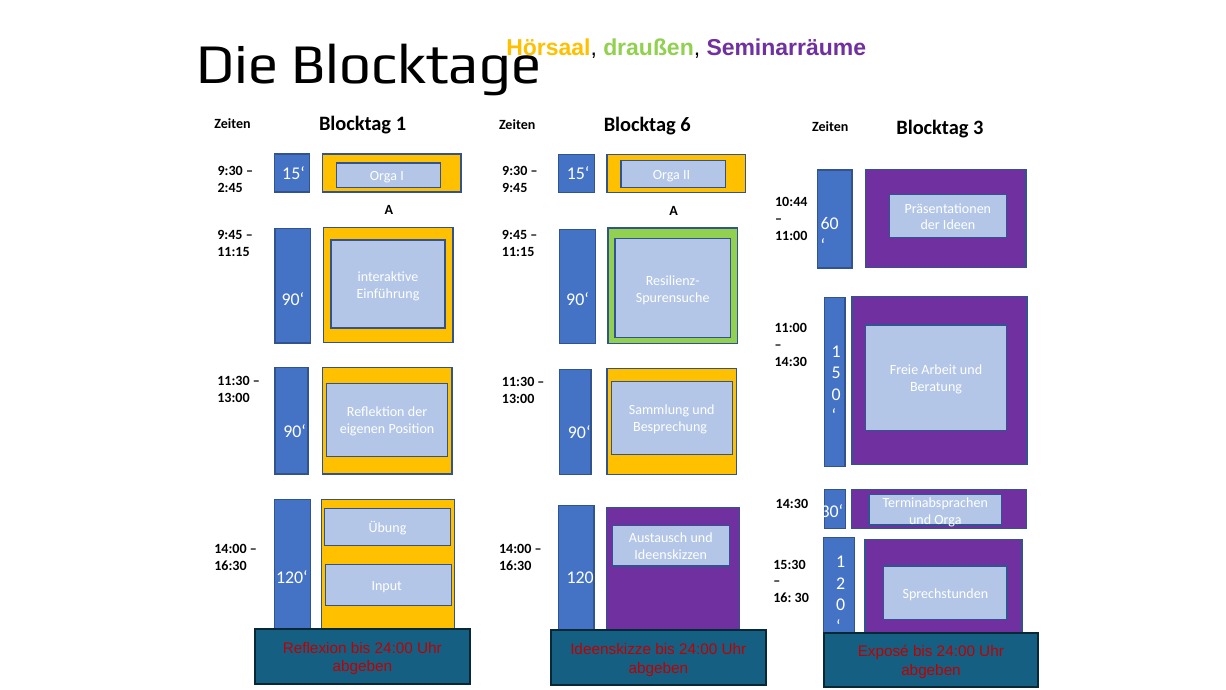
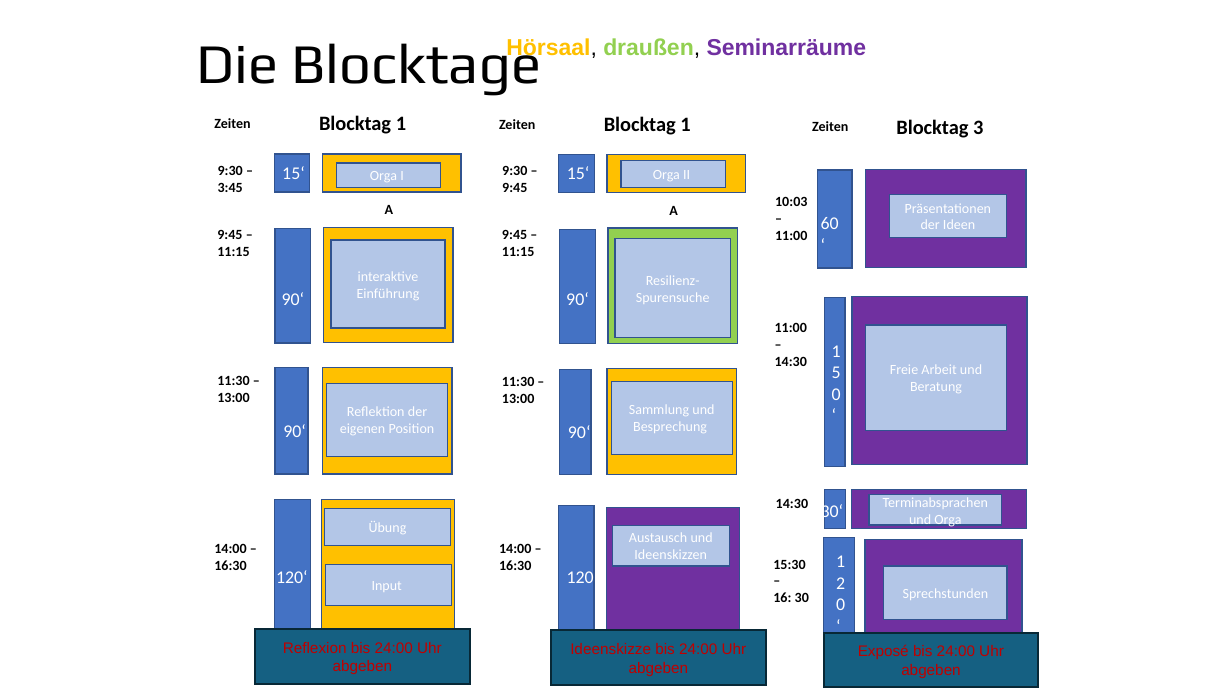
6 at (686, 124): 6 -> 1
2:45: 2:45 -> 3:45
10:44: 10:44 -> 10:03
